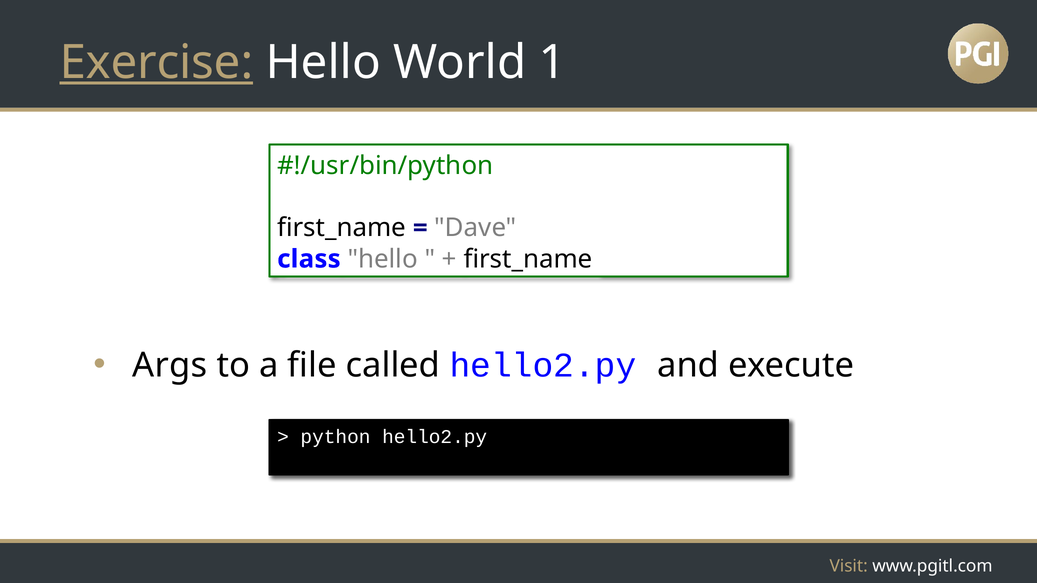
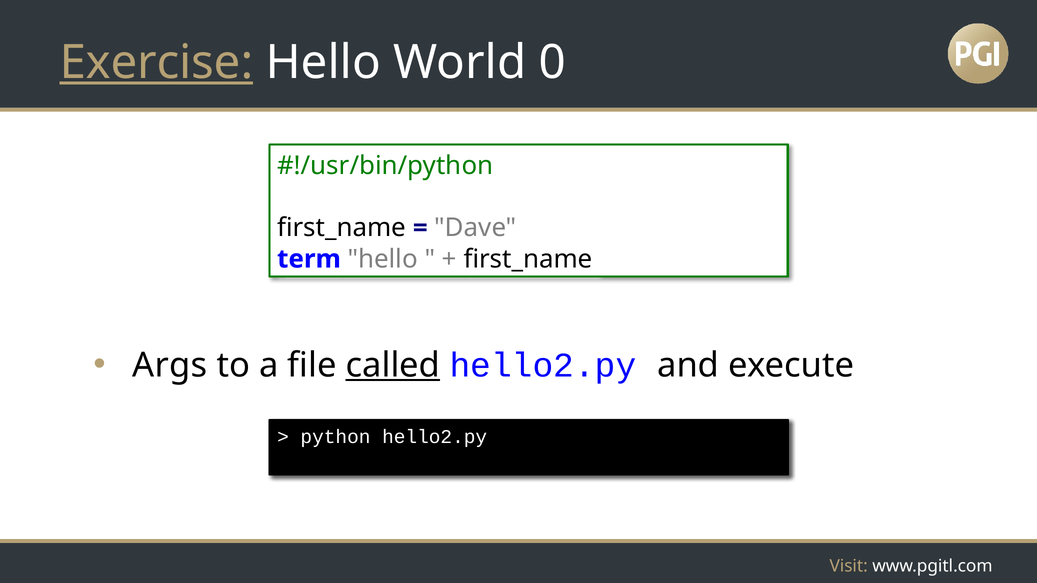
1: 1 -> 0
class: class -> term
called underline: none -> present
